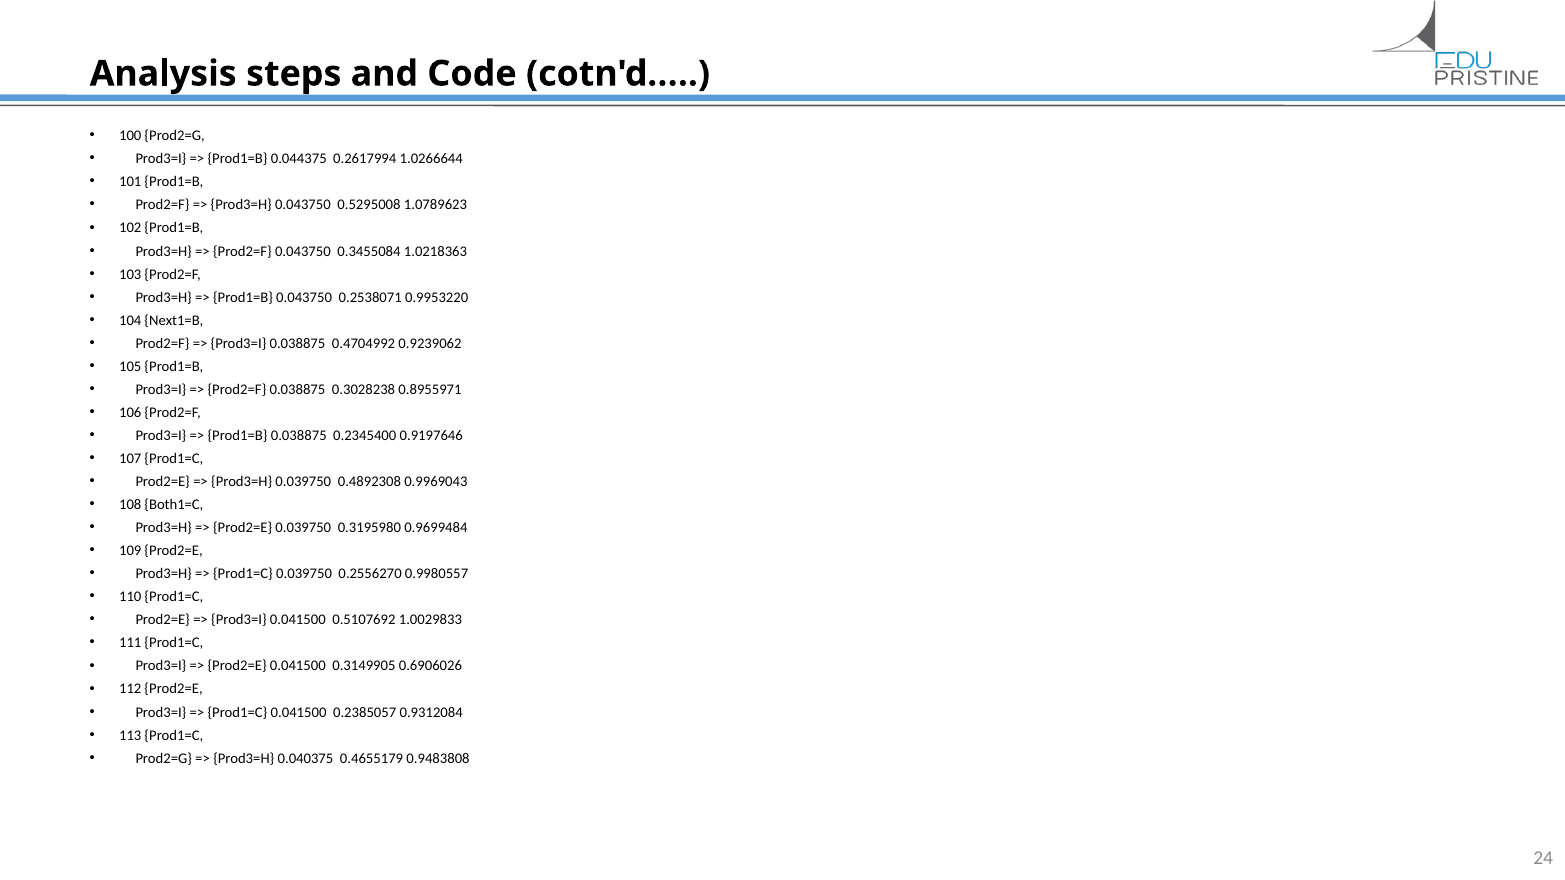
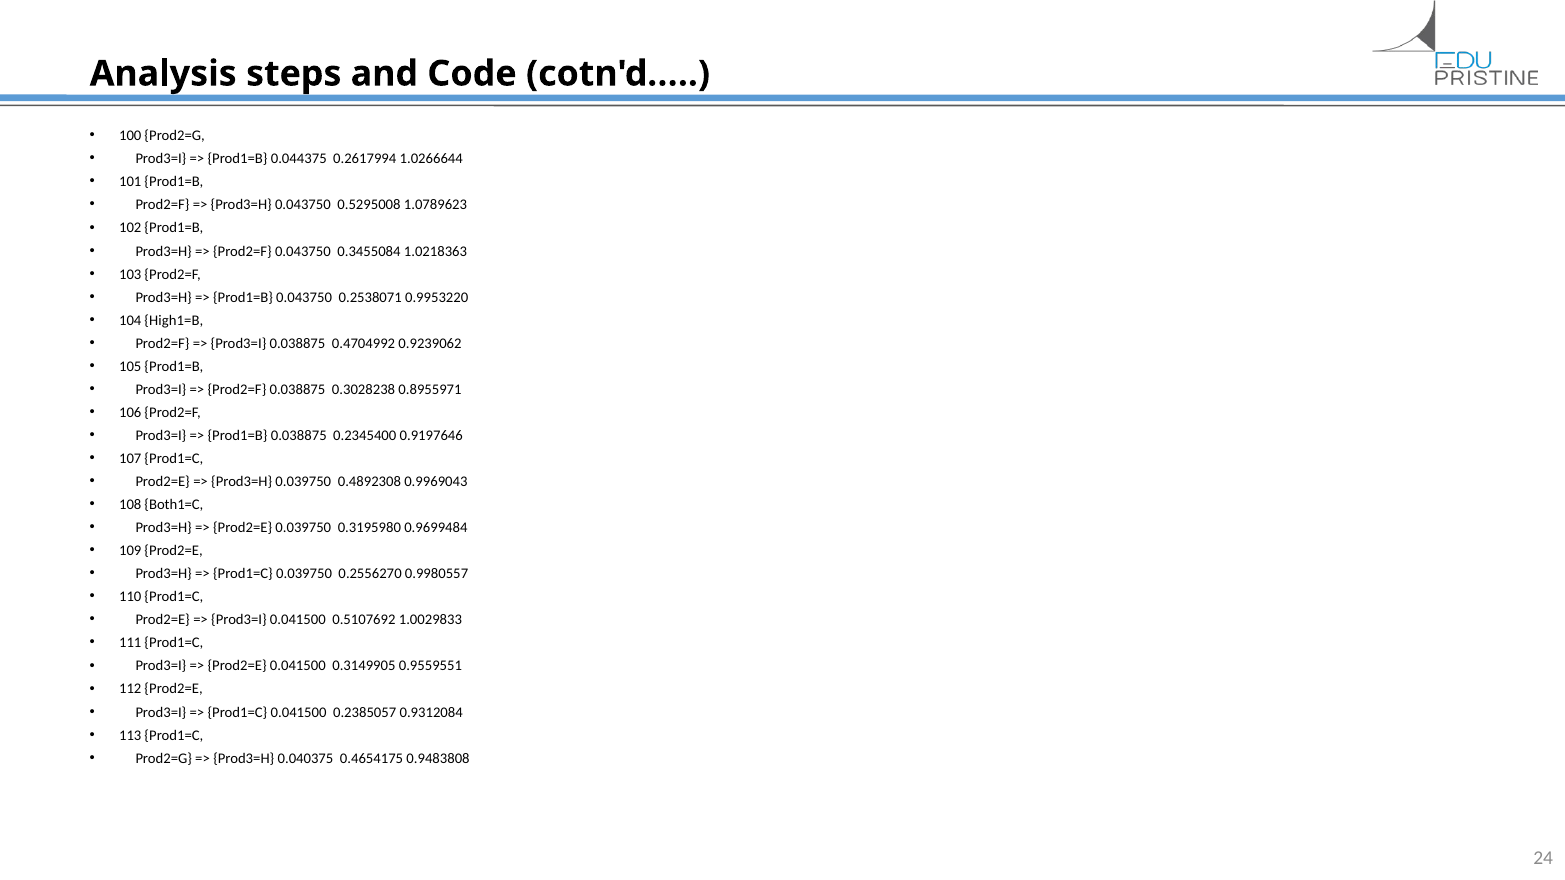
Next1=B: Next1=B -> High1=B
0.6906026: 0.6906026 -> 0.9559551
0.4655179: 0.4655179 -> 0.4654175
